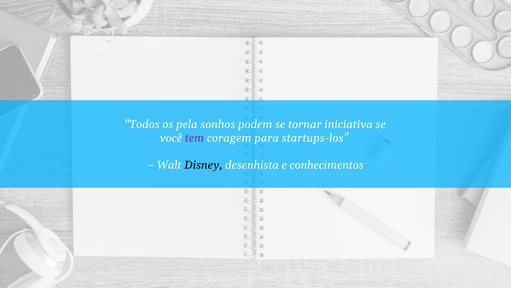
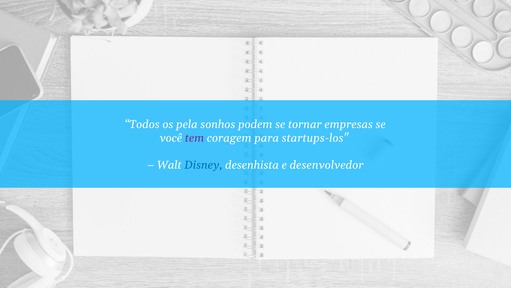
iniciativa: iniciativa -> empresas
Disney colour: black -> blue
conhecimentos: conhecimentos -> desenvolvedor
